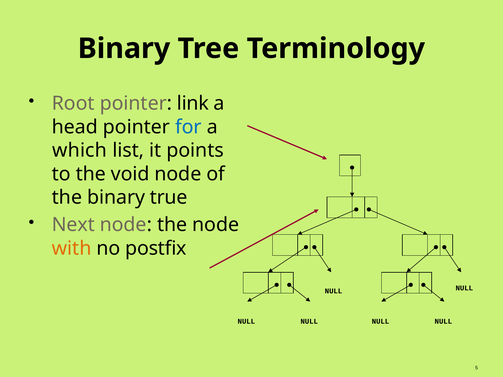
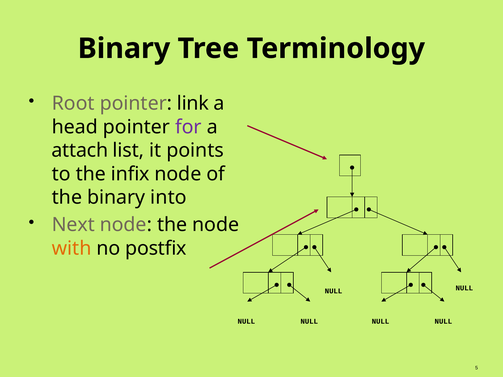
for colour: blue -> purple
which: which -> attach
void: void -> infix
true: true -> into
